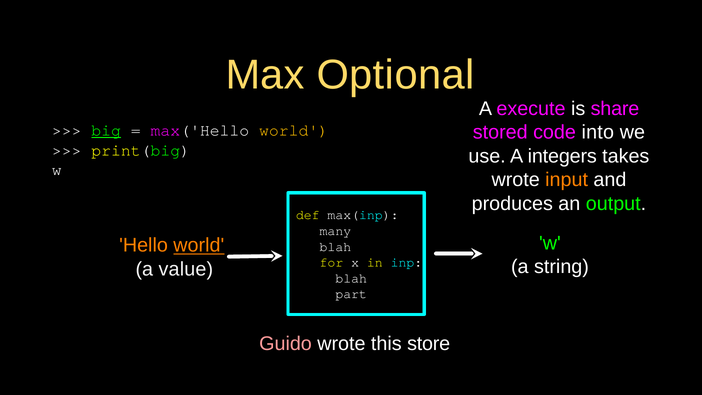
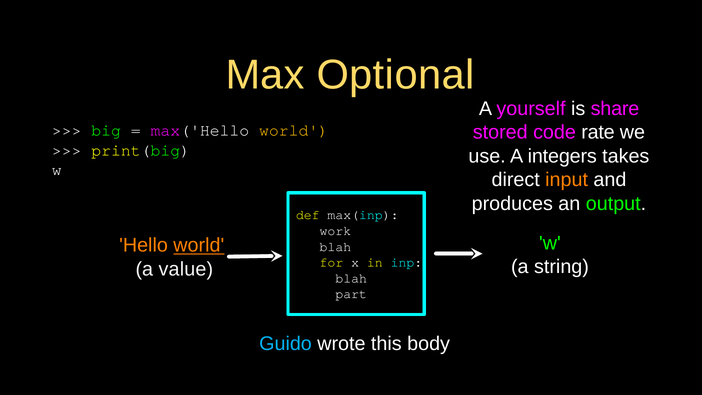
execute: execute -> yourself
into: into -> rate
big underline: present -> none
wrote at (516, 180): wrote -> direct
many: many -> work
Guido colour: pink -> light blue
store: store -> body
